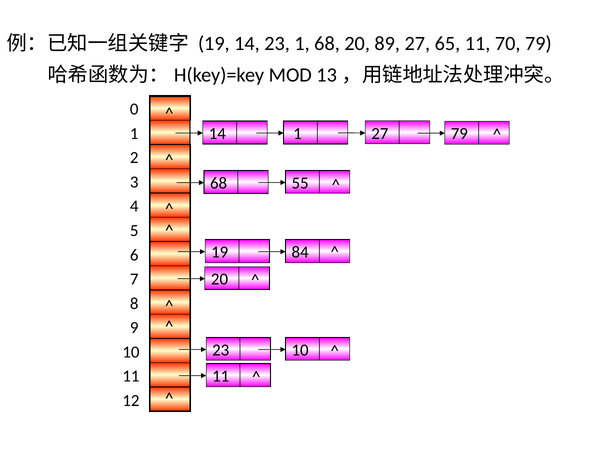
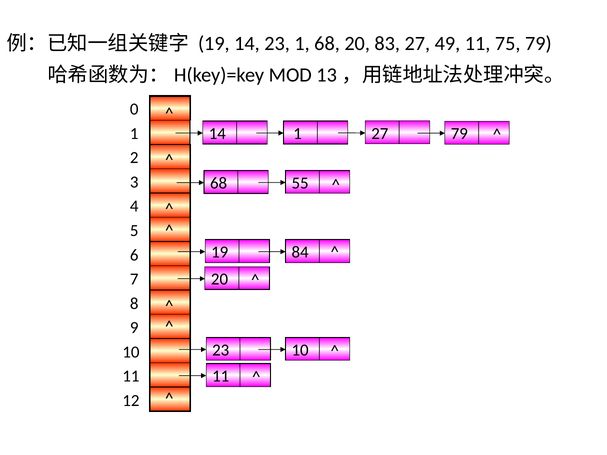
89: 89 -> 83
65: 65 -> 49
70: 70 -> 75
